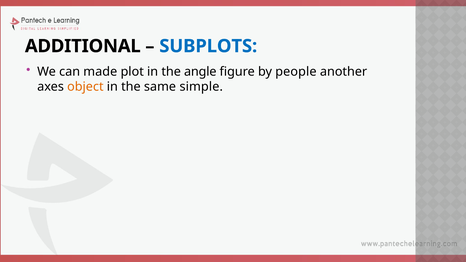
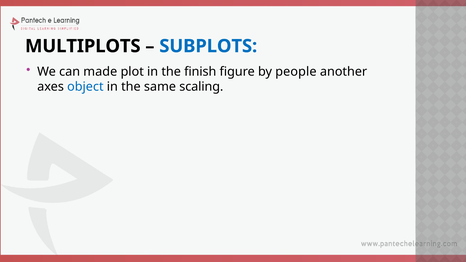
ADDITIONAL: ADDITIONAL -> MULTIPLOTS
angle: angle -> finish
object colour: orange -> blue
simple: simple -> scaling
